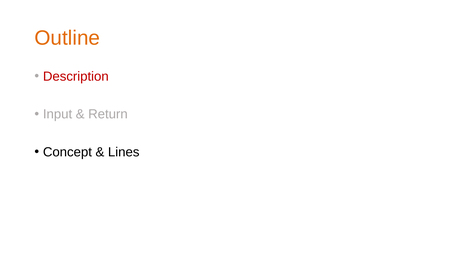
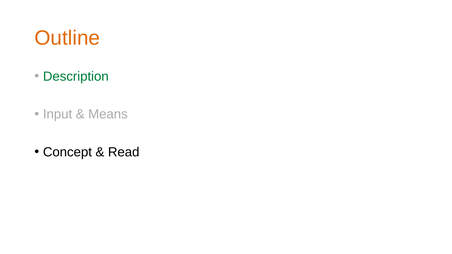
Description colour: red -> green
Return: Return -> Means
Lines: Lines -> Read
